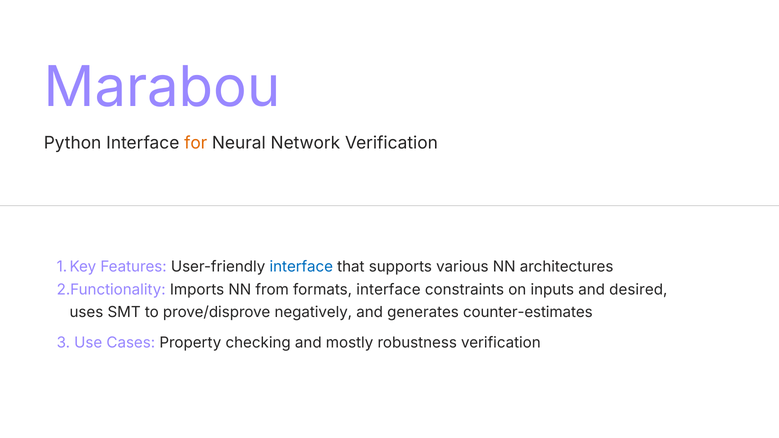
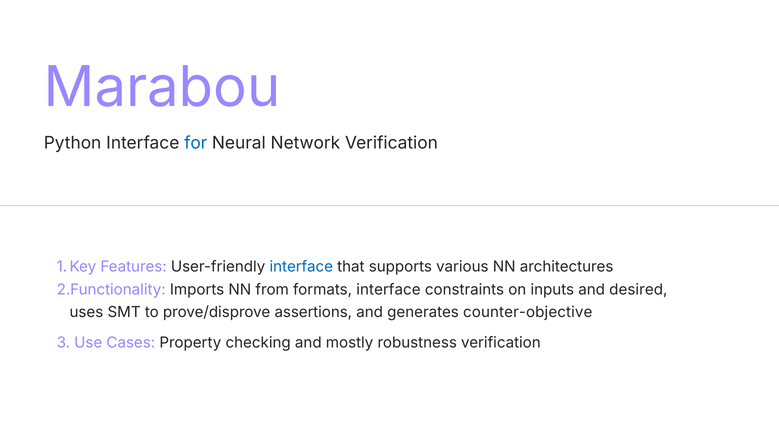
for colour: orange -> blue
negatively: negatively -> assertions
counter-estimates: counter-estimates -> counter-objective
